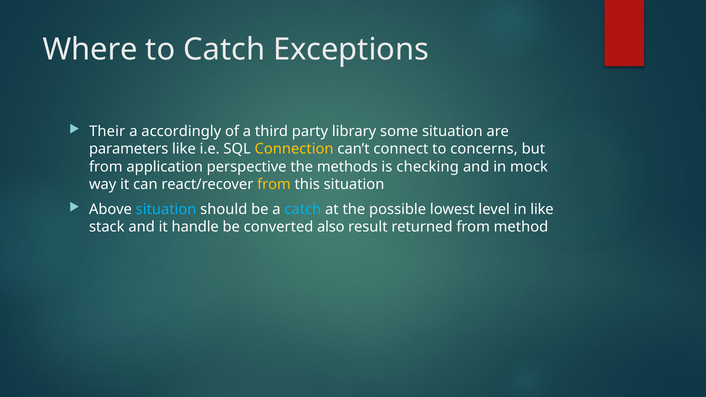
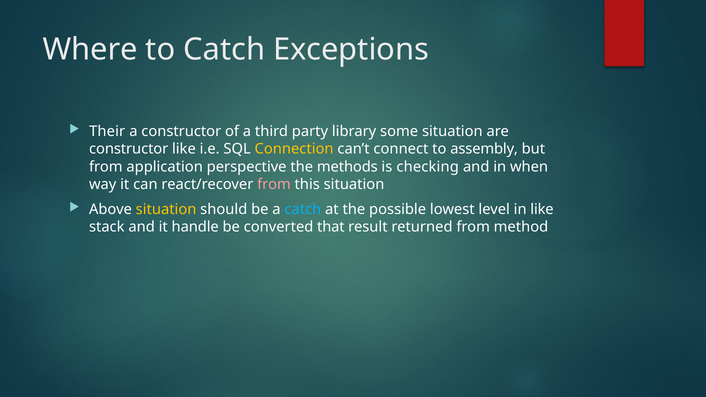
a accordingly: accordingly -> constructor
parameters at (129, 149): parameters -> constructor
concerns: concerns -> assembly
mock: mock -> when
from at (274, 184) colour: yellow -> pink
situation at (166, 209) colour: light blue -> yellow
also: also -> that
